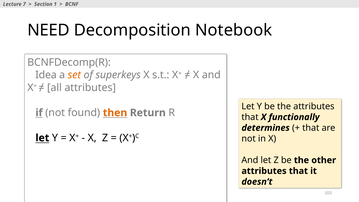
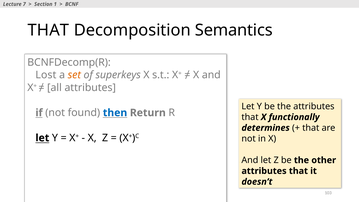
NEED at (49, 30): NEED -> THAT
Notebook: Notebook -> Semantics
Idea: Idea -> Lost
then colour: orange -> blue
